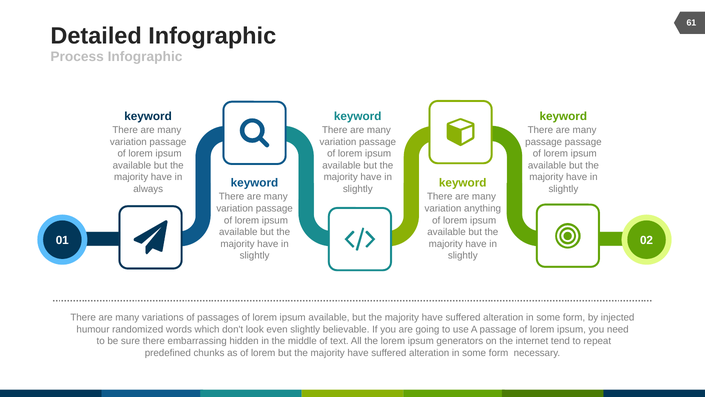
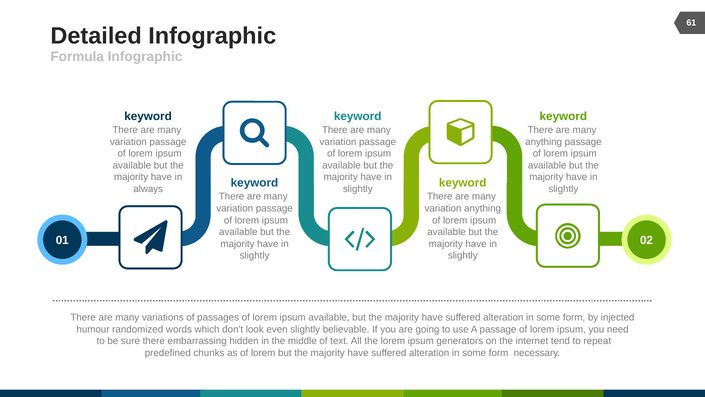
Process: Process -> Formula
passage at (544, 142): passage -> anything
